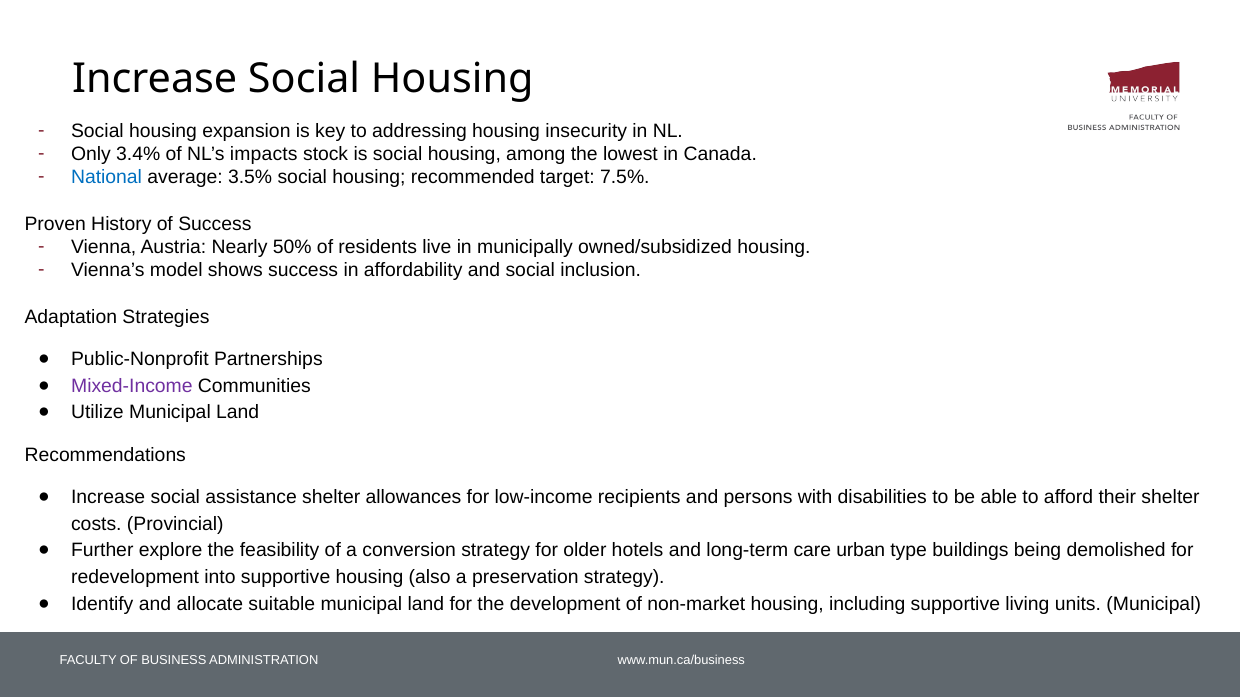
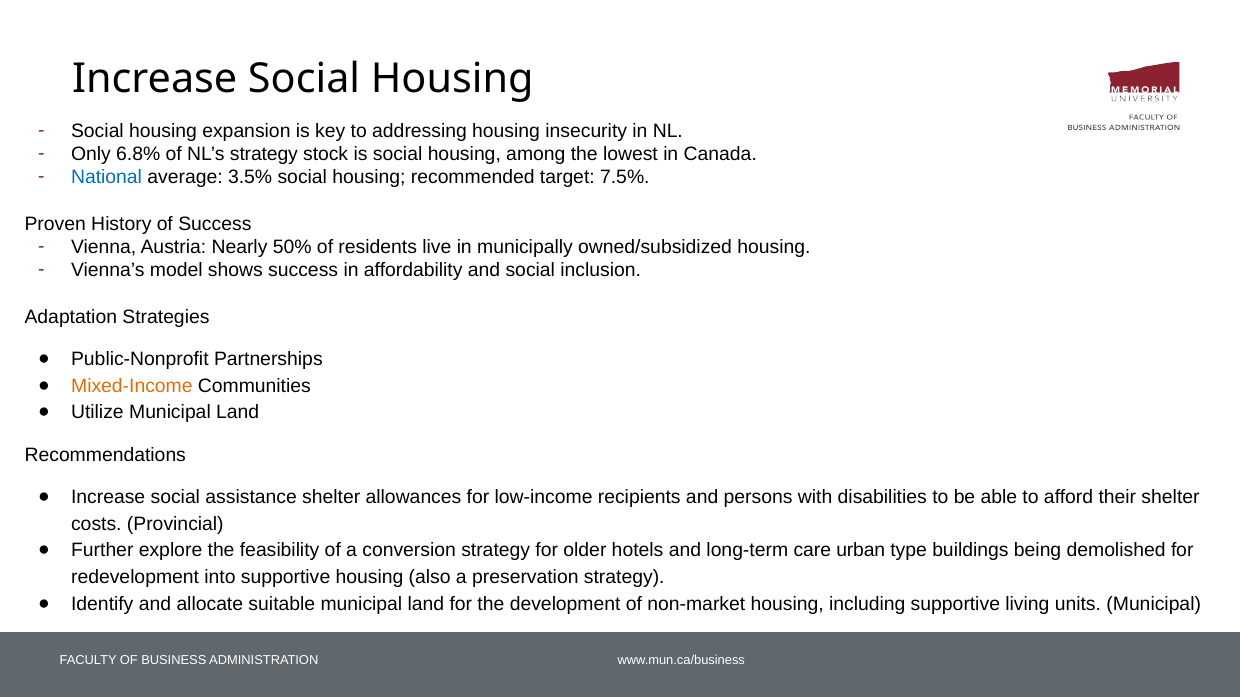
3.4%: 3.4% -> 6.8%
NL’s impacts: impacts -> strategy
Mixed-Income colour: purple -> orange
